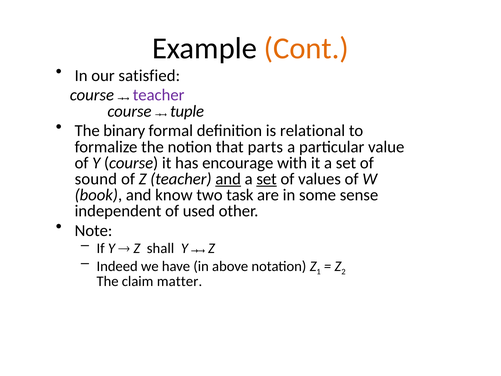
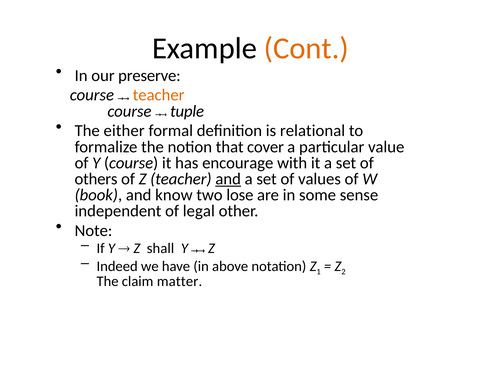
satisfied: satisfied -> preserve
teacher at (159, 95) colour: purple -> orange
binary: binary -> either
parts: parts -> cover
sound: sound -> others
set at (267, 179) underline: present -> none
task: task -> lose
used: used -> legal
